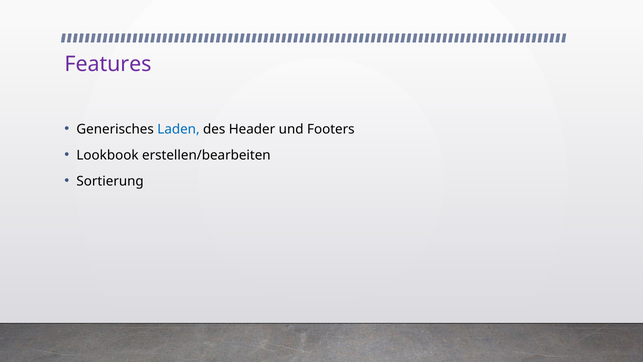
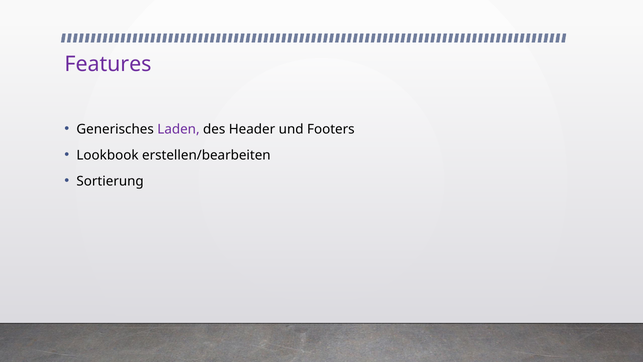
Laden colour: blue -> purple
